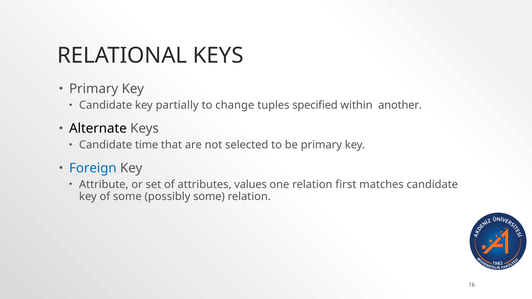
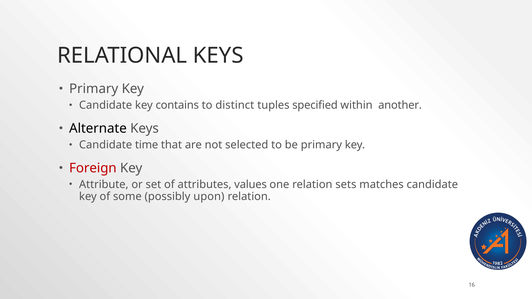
partially: partially -> contains
change: change -> distinct
Foreign colour: blue -> red
first: first -> sets
possibly some: some -> upon
